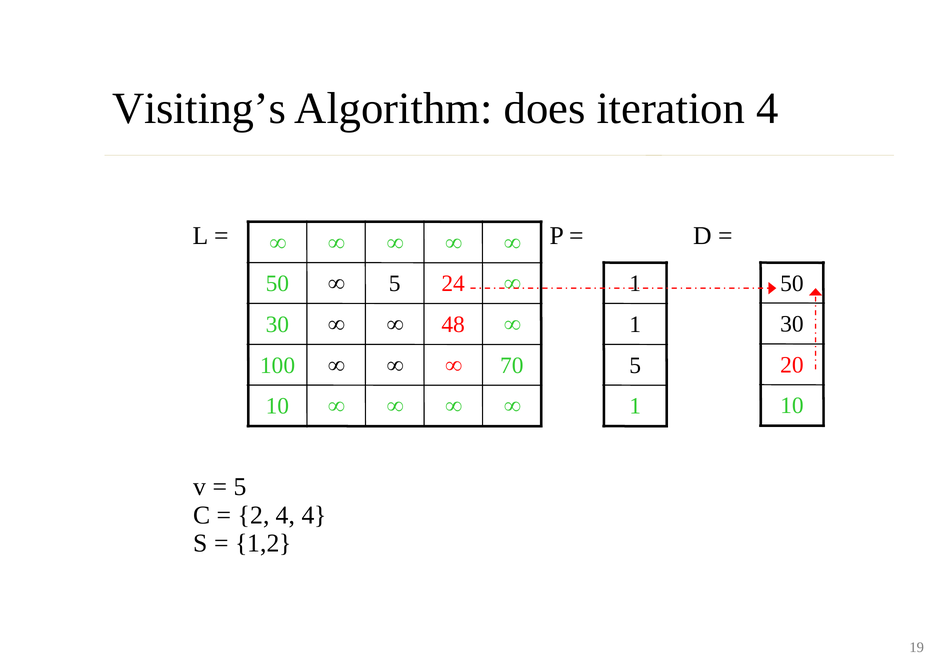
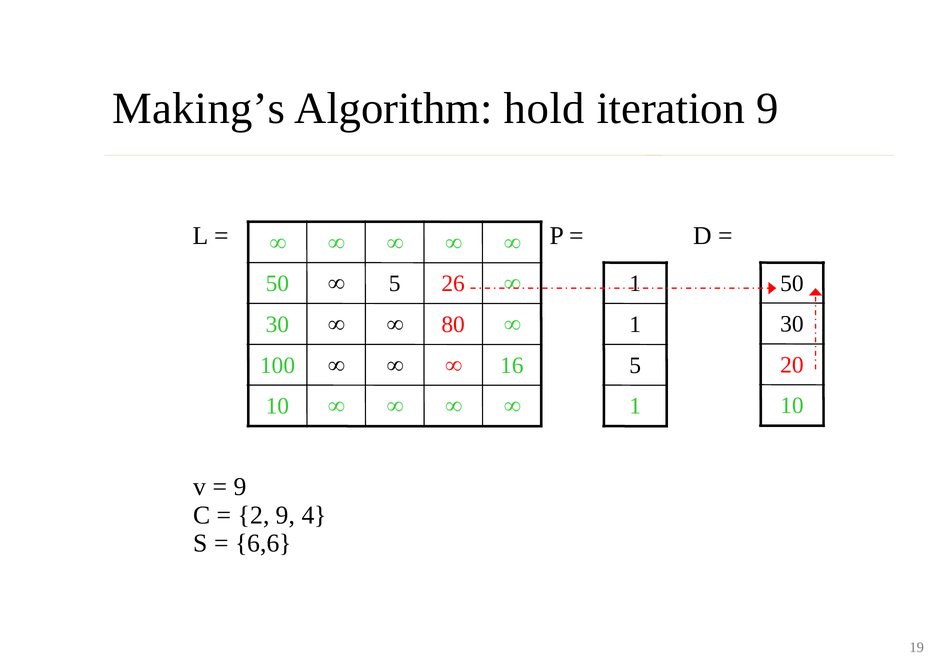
Visiting’s: Visiting’s -> Making’s
does: does -> hold
iteration 4: 4 -> 9
24: 24 -> 26
48: 48 -> 80
70: 70 -> 16
5 at (240, 487): 5 -> 9
2 4: 4 -> 9
1,2: 1,2 -> 6,6
